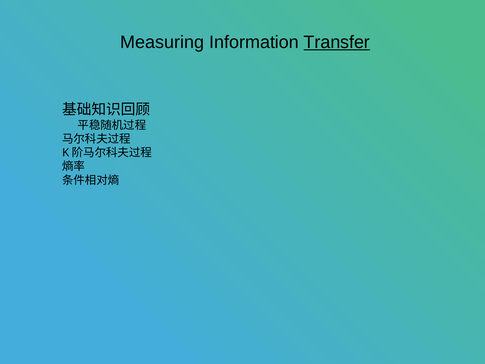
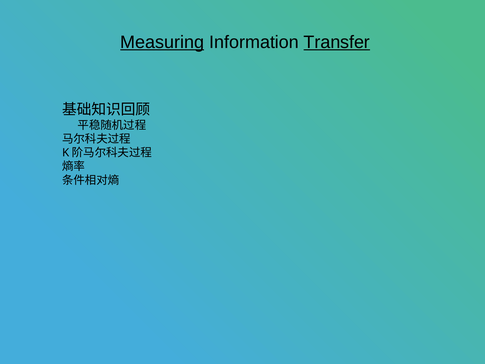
Measuring underline: none -> present
